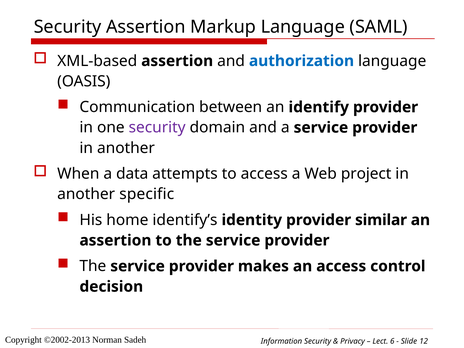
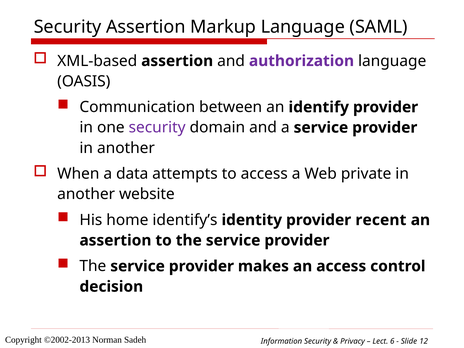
authorization colour: blue -> purple
project: project -> private
specific: specific -> website
similar: similar -> recent
